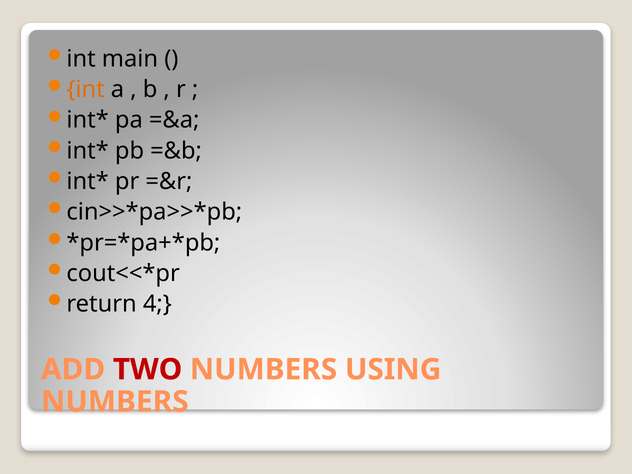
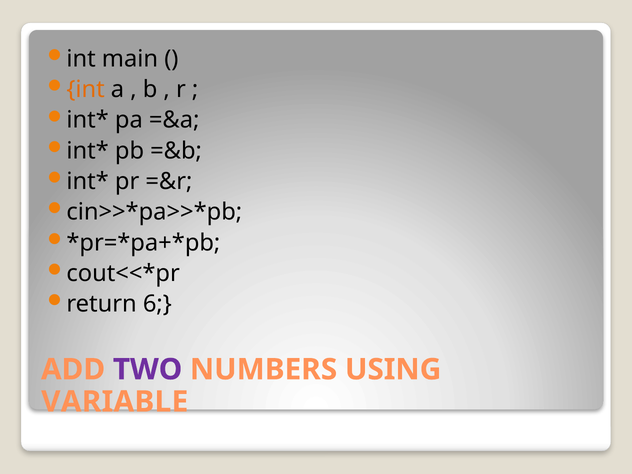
4: 4 -> 6
TWO colour: red -> purple
NUMBERS at (115, 402): NUMBERS -> VARIABLE
